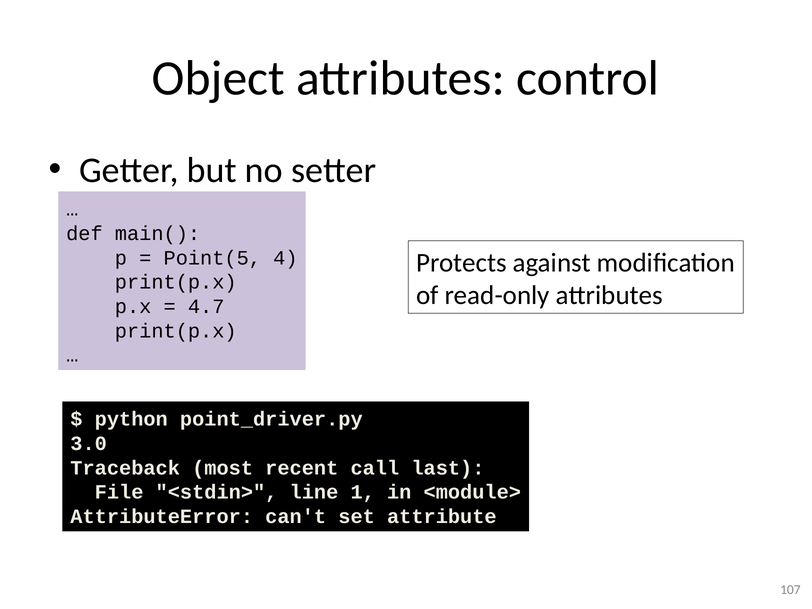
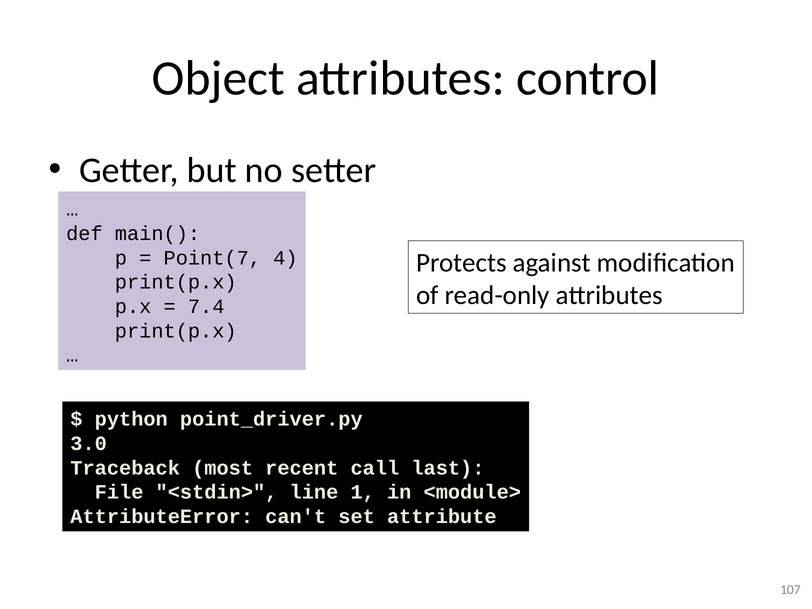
Point(5: Point(5 -> Point(7
4.7: 4.7 -> 7.4
